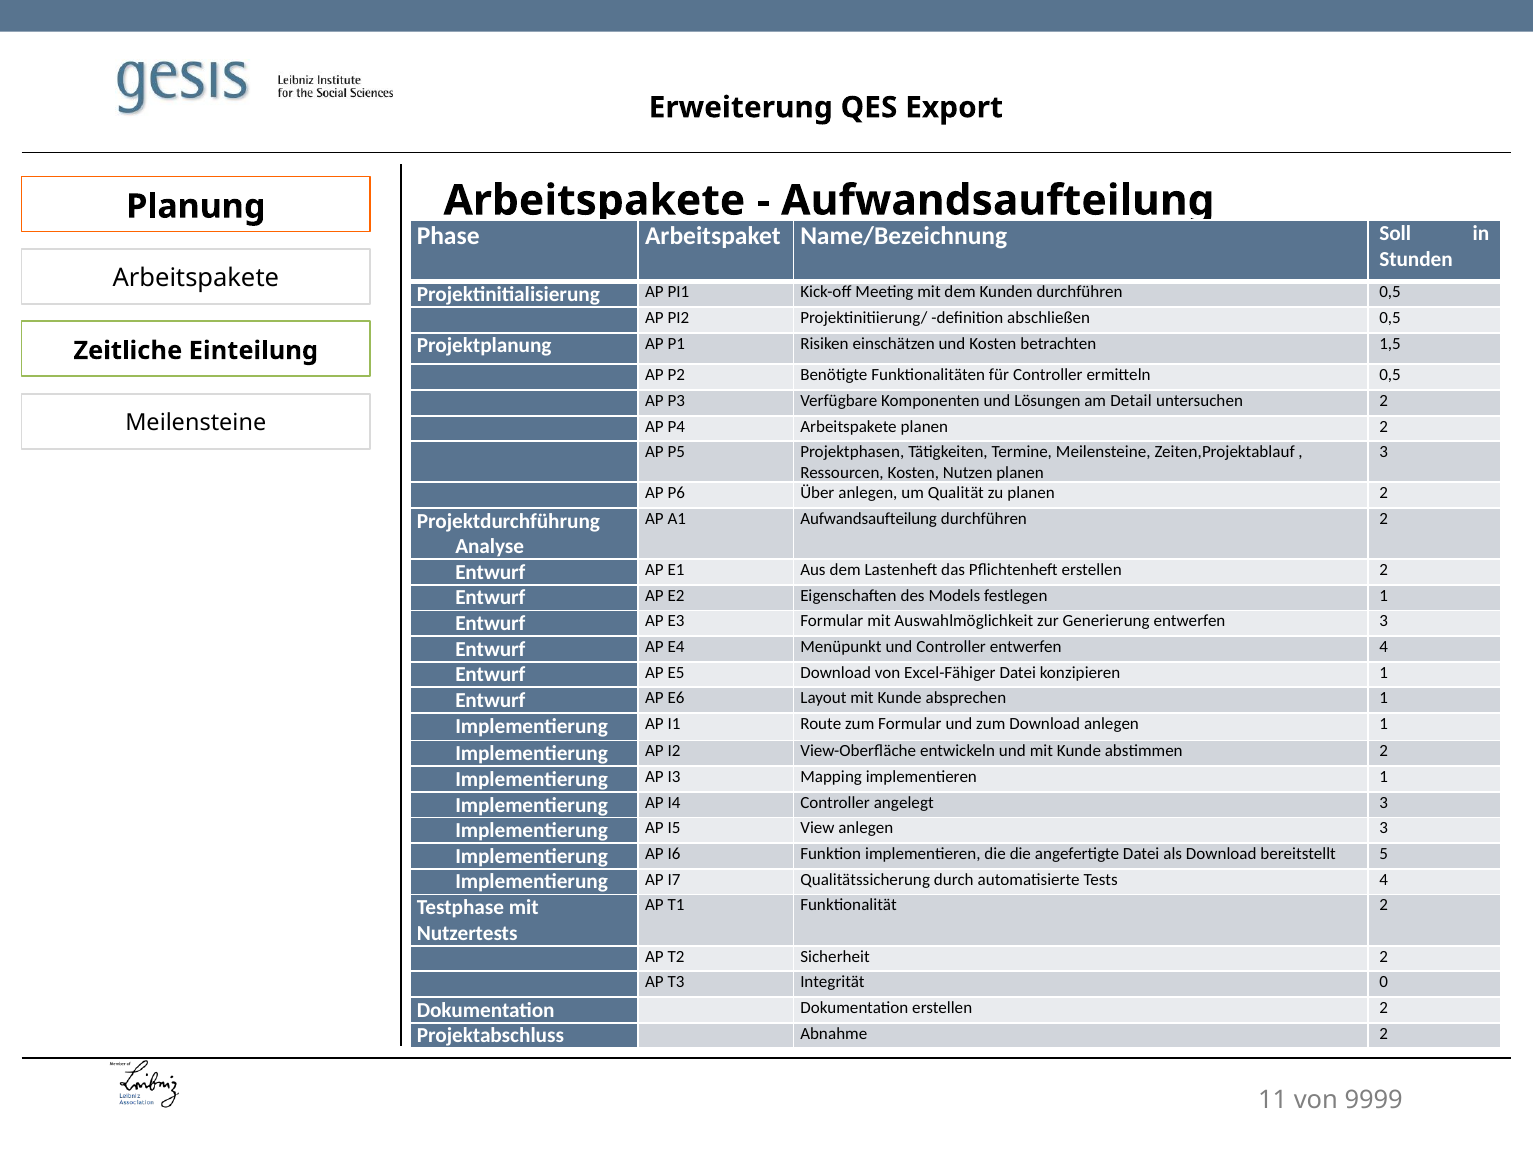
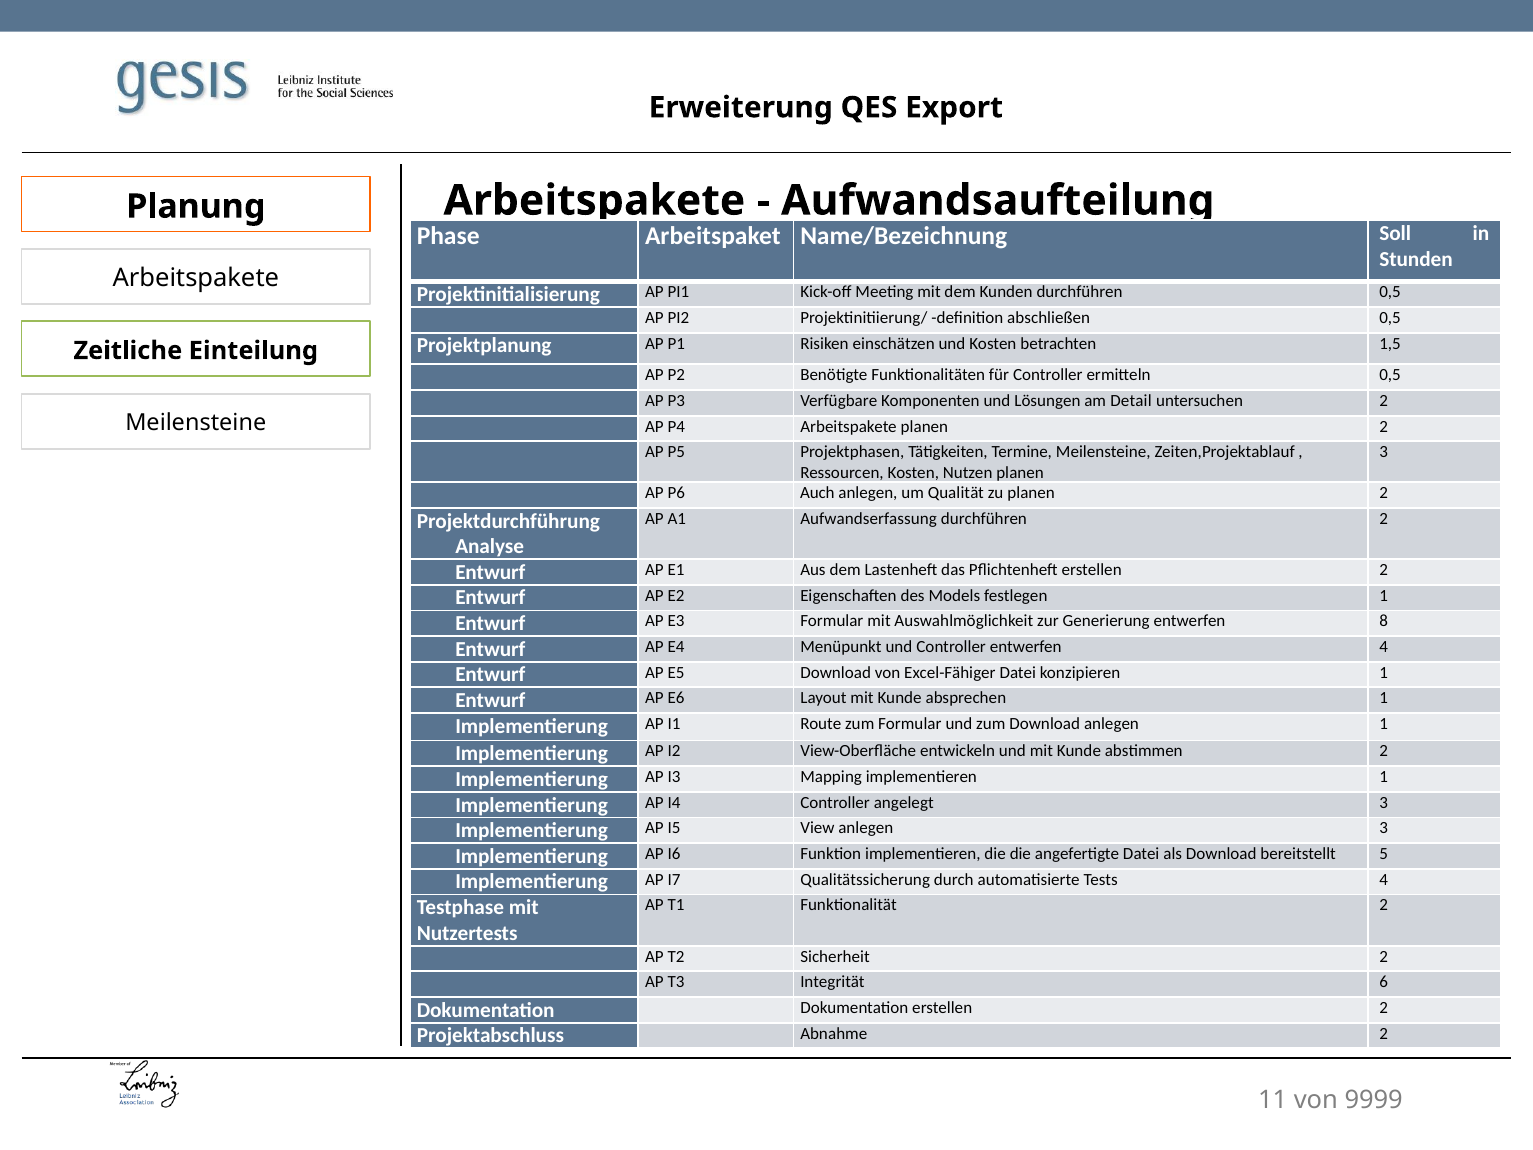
Über: Über -> Auch
A1 Aufwandsaufteilung: Aufwandsaufteilung -> Aufwandserfassung
entwerfen 3: 3 -> 8
0: 0 -> 6
